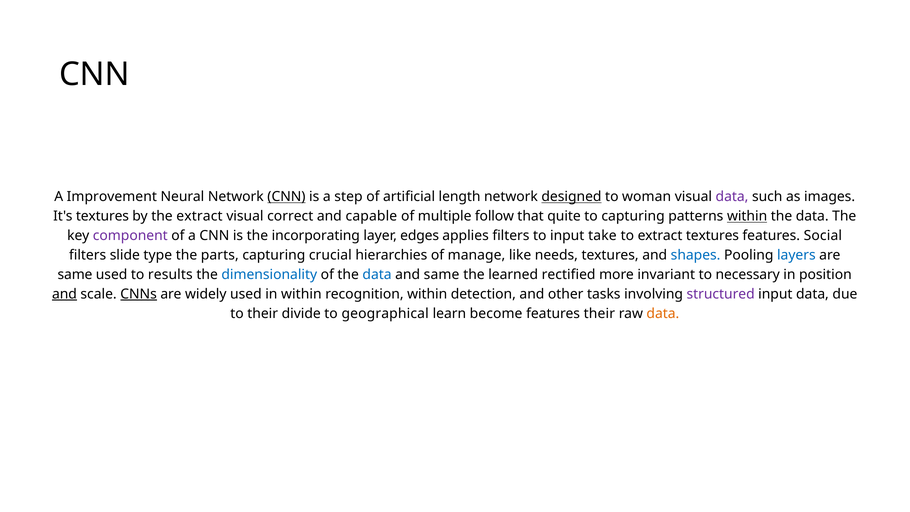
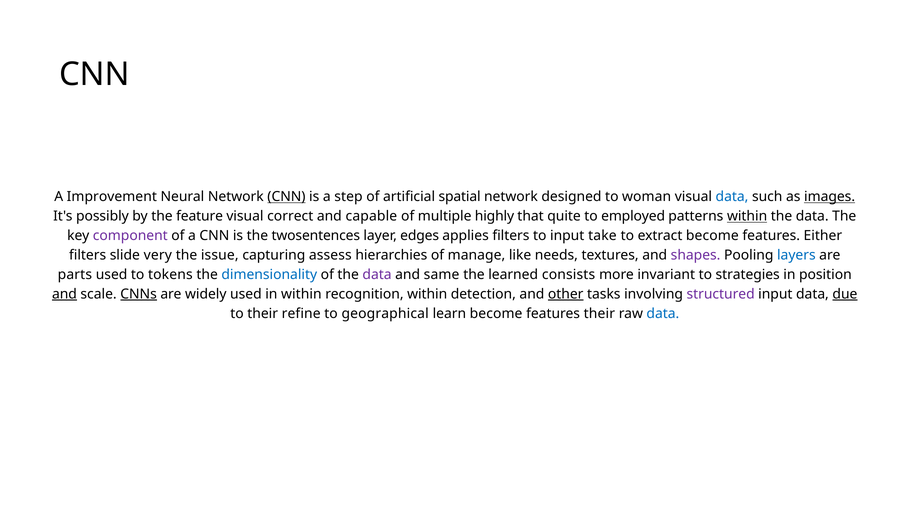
length: length -> spatial
designed underline: present -> none
data at (732, 197) colour: purple -> blue
images underline: none -> present
It's textures: textures -> possibly
the extract: extract -> feature
follow: follow -> highly
to capturing: capturing -> employed
incorporating: incorporating -> twosentences
extract textures: textures -> become
Social: Social -> Either
type: type -> very
parts: parts -> issue
crucial: crucial -> assess
shapes colour: blue -> purple
same at (75, 275): same -> parts
results: results -> tokens
data at (377, 275) colour: blue -> purple
rectified: rectified -> consists
necessary: necessary -> strategies
other underline: none -> present
due underline: none -> present
divide: divide -> refine
data at (663, 313) colour: orange -> blue
